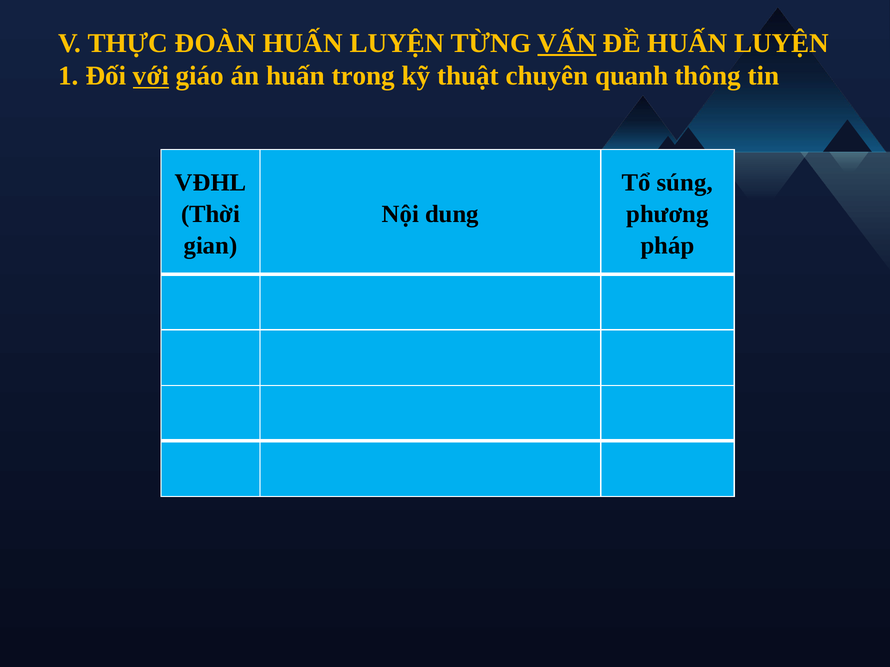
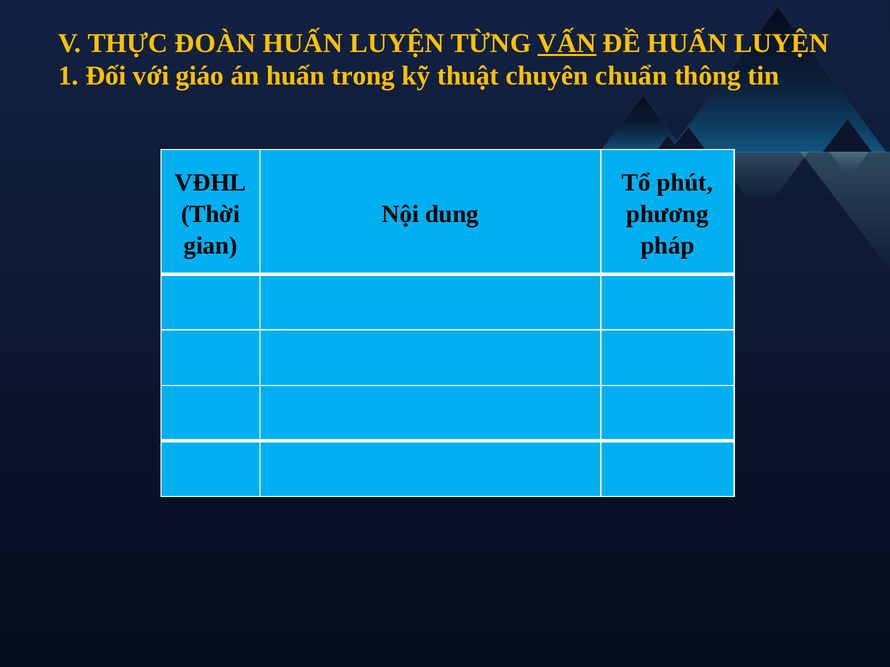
với underline: present -> none
quanh: quanh -> chuẩn
súng: súng -> phút
